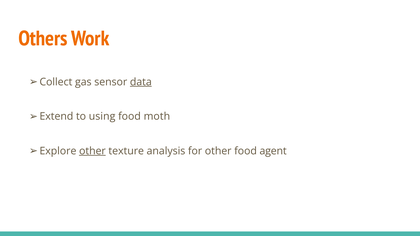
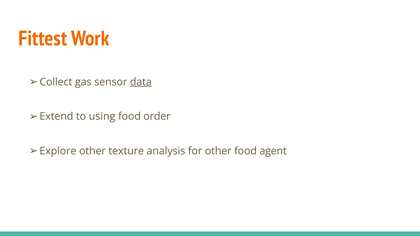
Others: Others -> Fittest
moth: moth -> order
other at (92, 151) underline: present -> none
